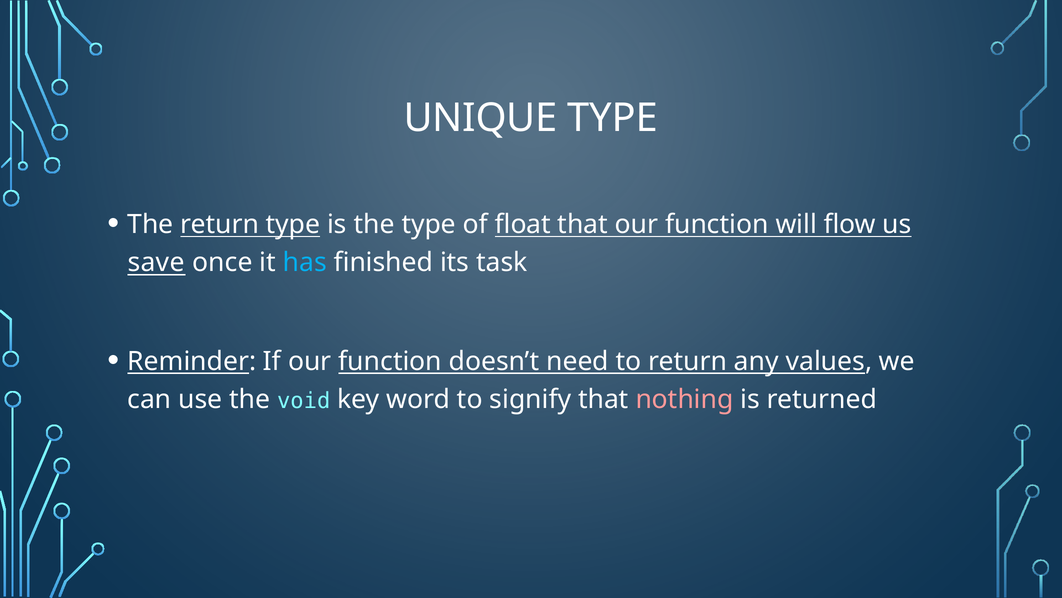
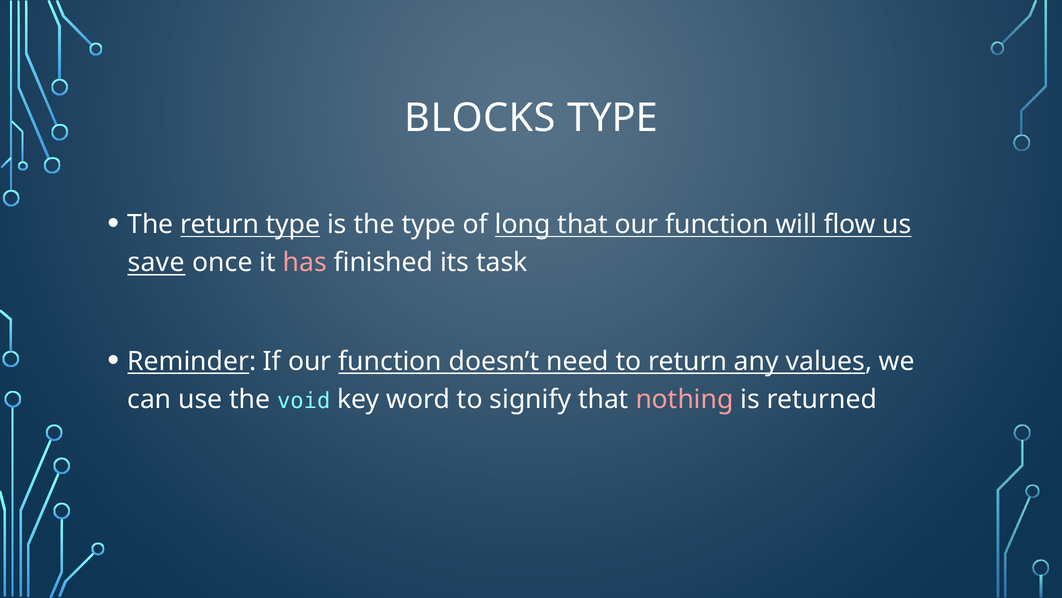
UNIQUE: UNIQUE -> BLOCKS
float: float -> long
has colour: light blue -> pink
